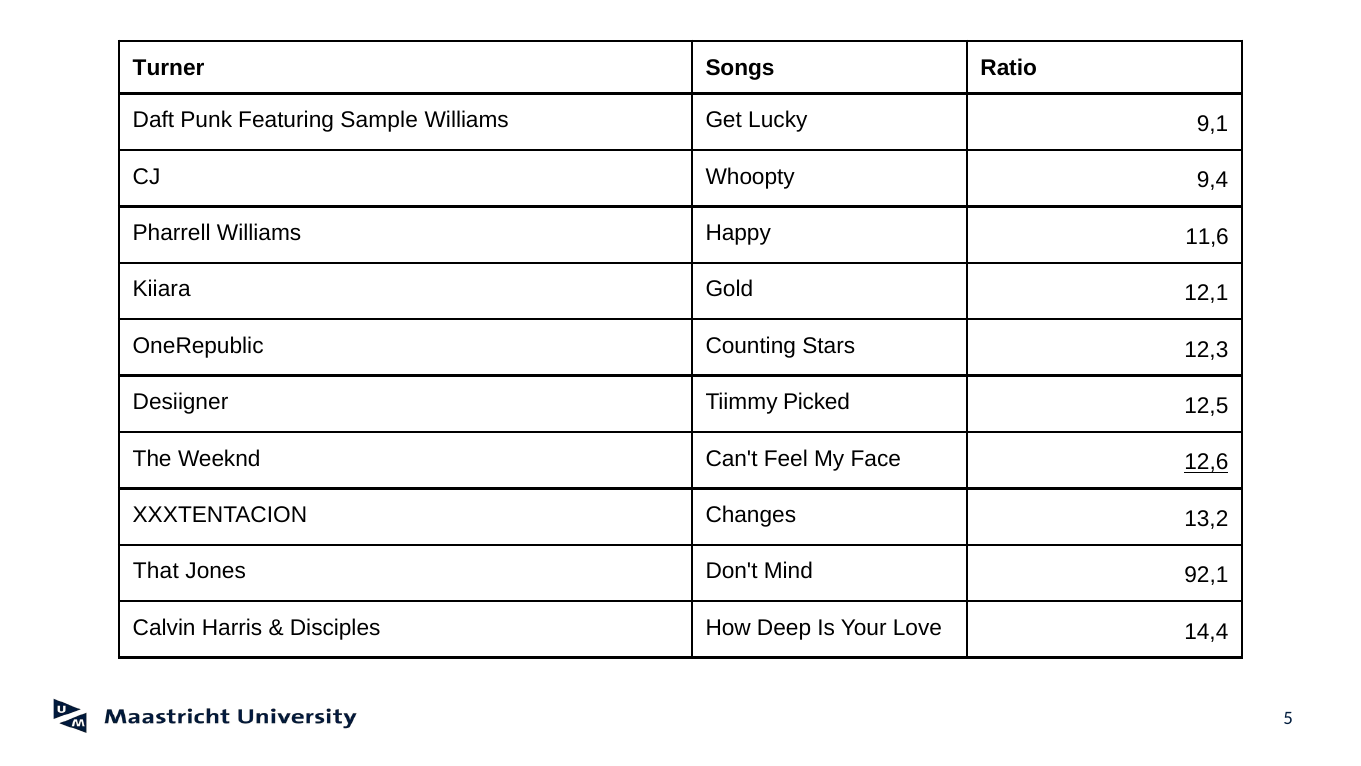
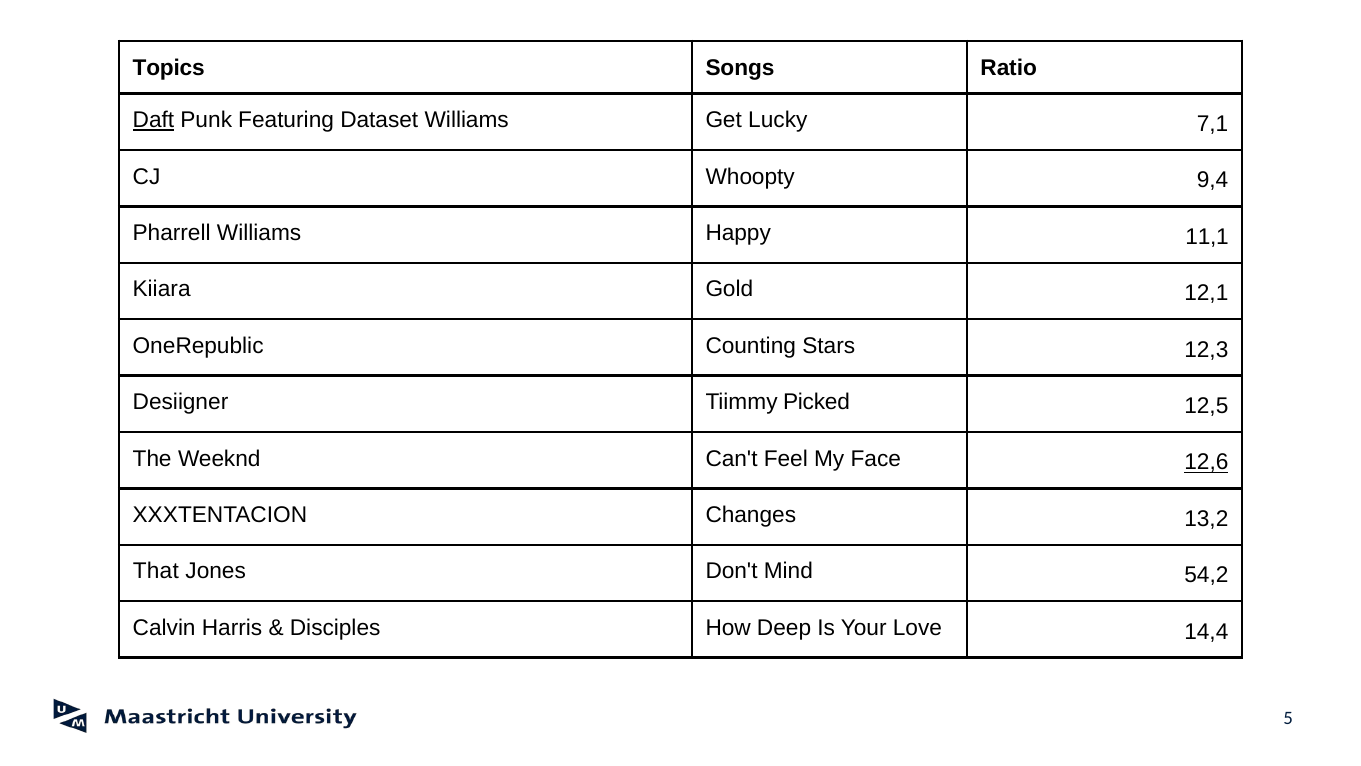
Turner: Turner -> Topics
Daft underline: none -> present
Sample: Sample -> Dataset
9,1: 9,1 -> 7,1
11,6: 11,6 -> 11,1
92,1: 92,1 -> 54,2
